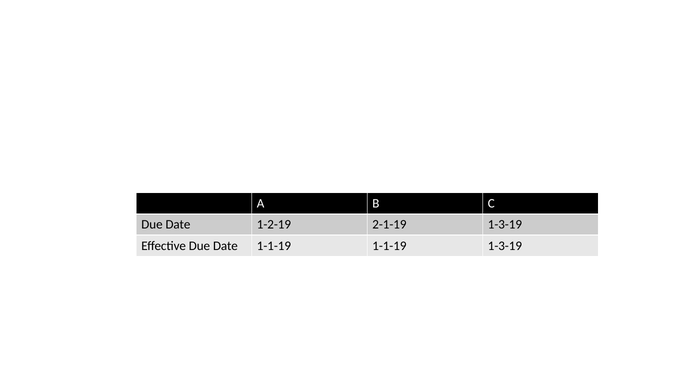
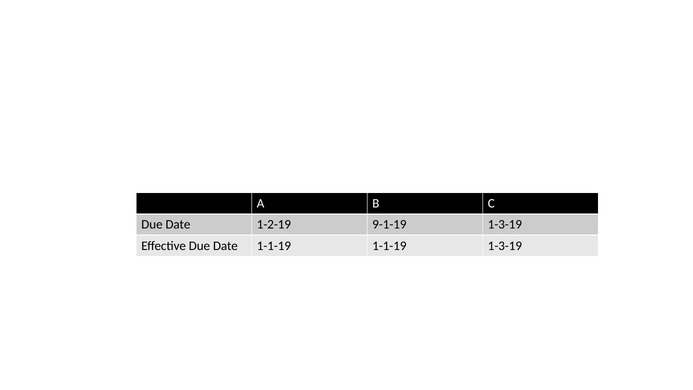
2-1-19: 2-1-19 -> 9-1-19
